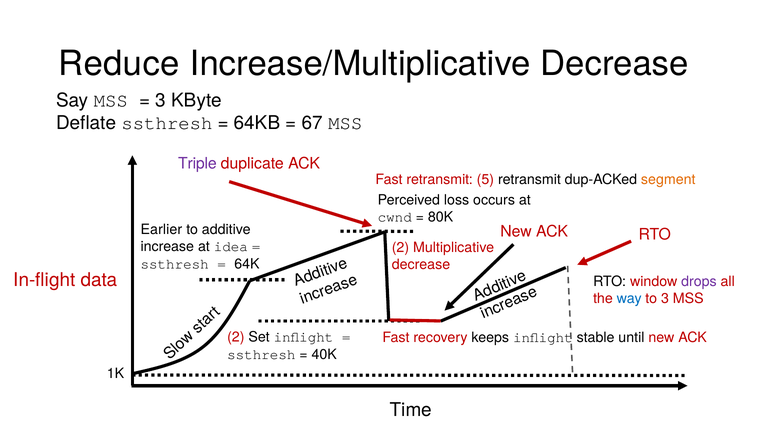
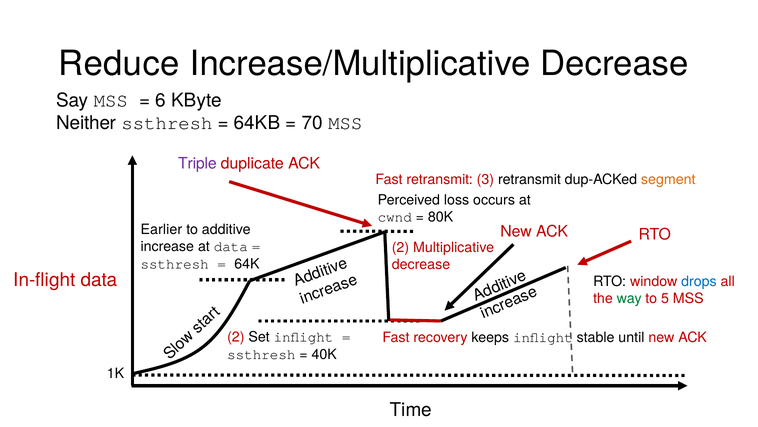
3 at (161, 100): 3 -> 6
Deflate: Deflate -> Neither
67: 67 -> 70
5: 5 -> 3
at idea: idea -> data
drops colour: purple -> blue
way colour: blue -> green
to 3: 3 -> 5
